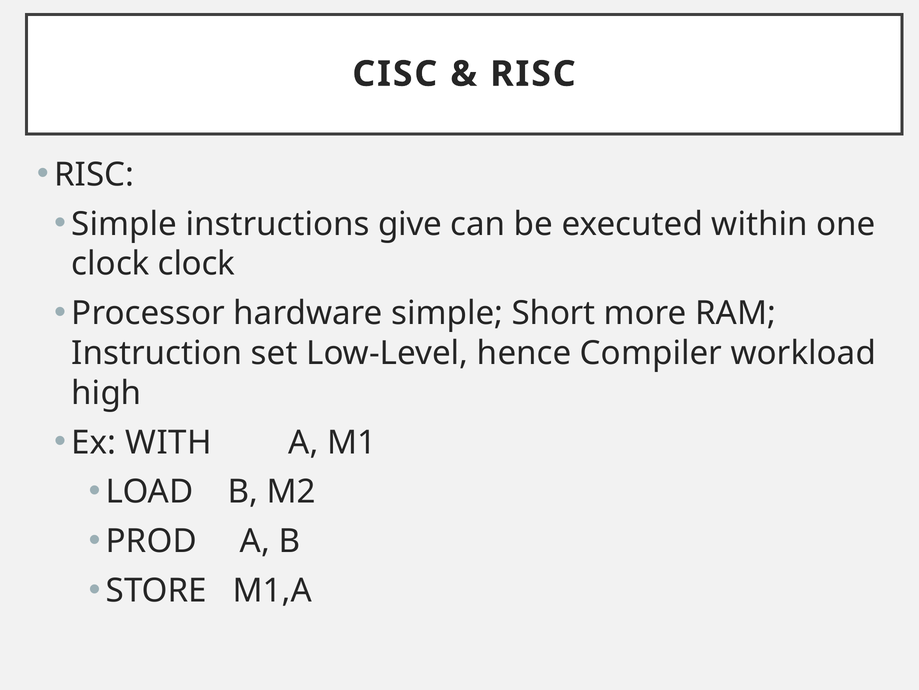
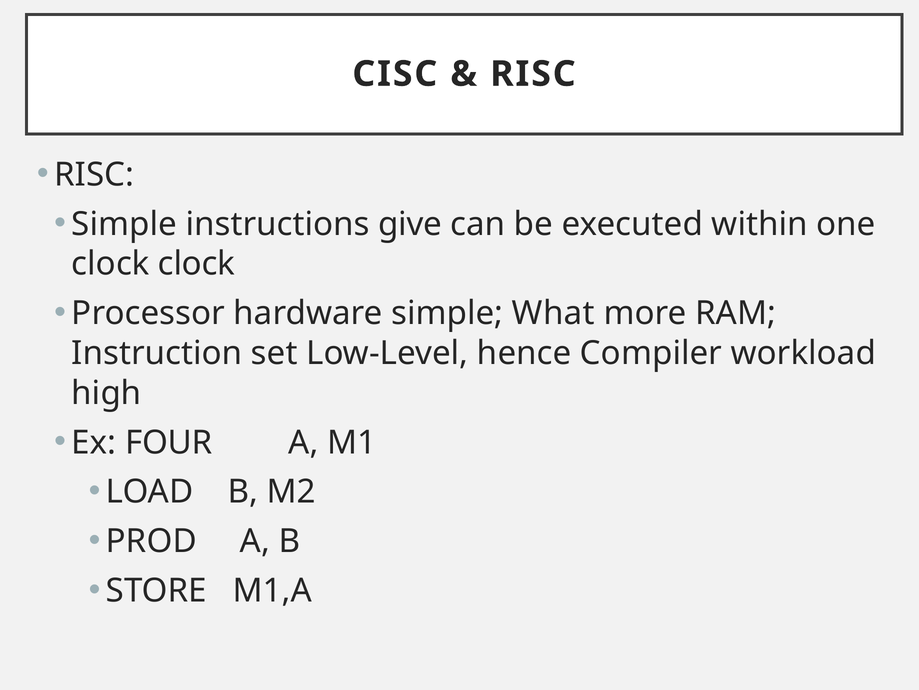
Short: Short -> What
WITH: WITH -> FOUR
